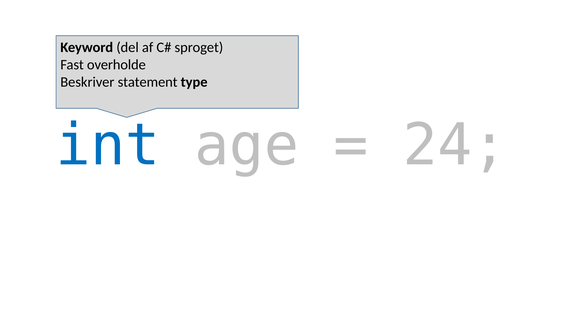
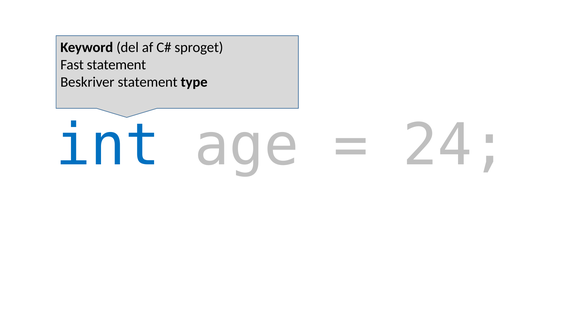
Fast overholde: overholde -> statement
